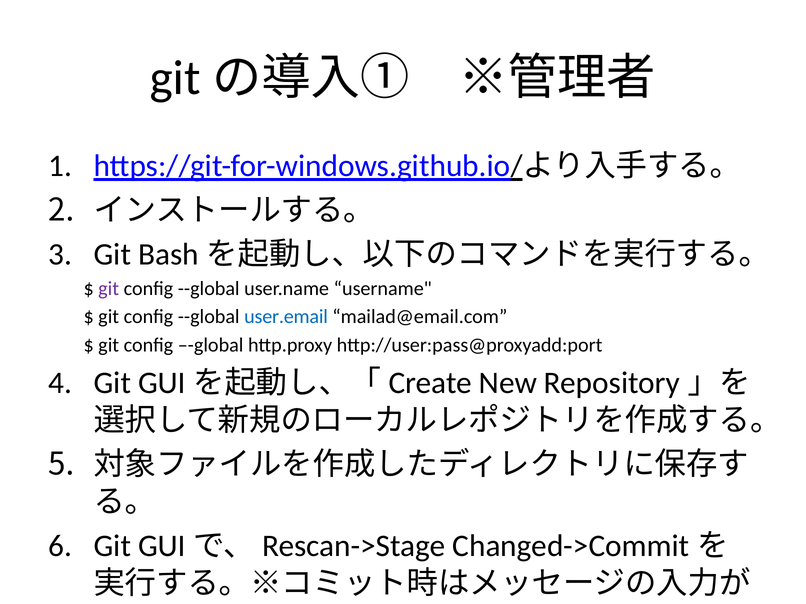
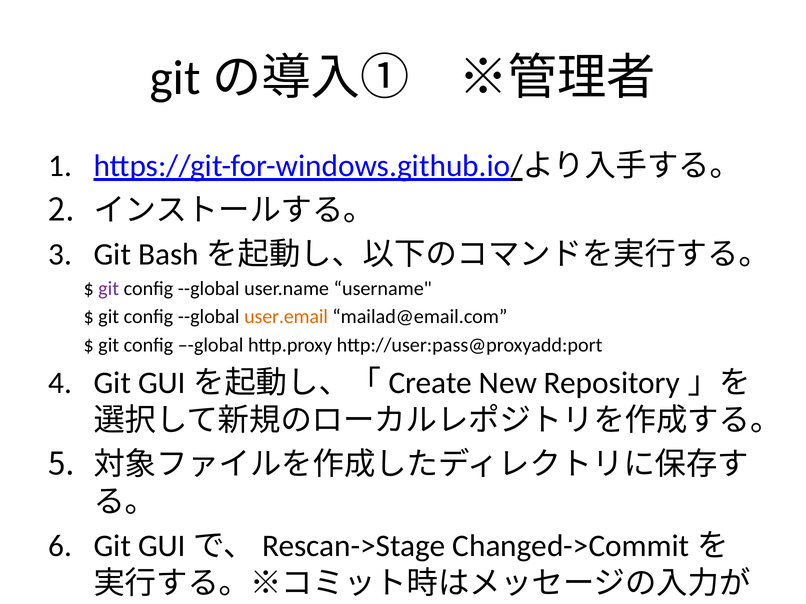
user.email colour: blue -> orange
